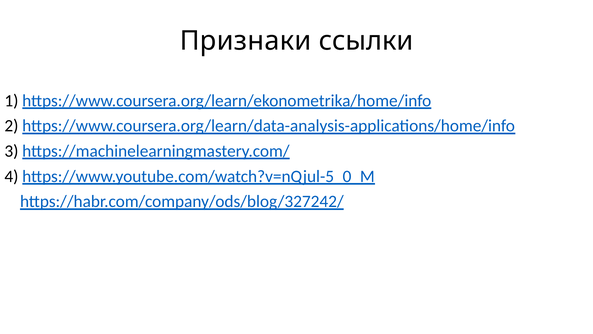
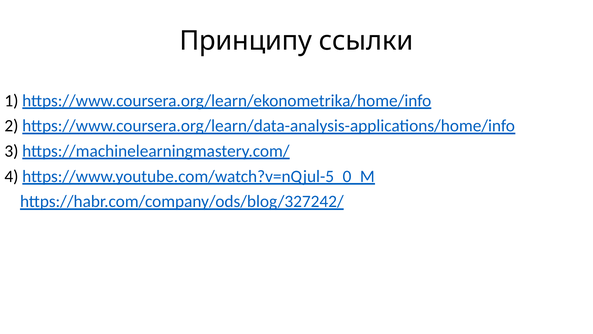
Признаки: Признаки -> Принципу
